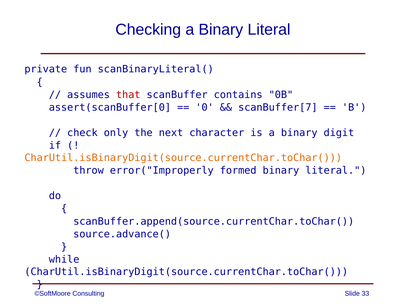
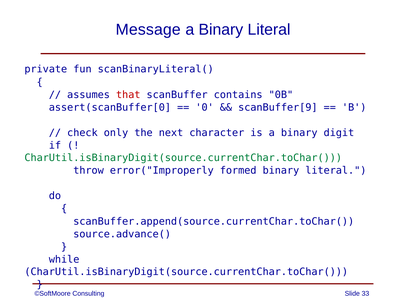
Checking: Checking -> Message
scanBuffer[7: scanBuffer[7 -> scanBuffer[9
CharUtil.isBinaryDigit(source.currentChar.toChar( at (183, 158) colour: orange -> green
